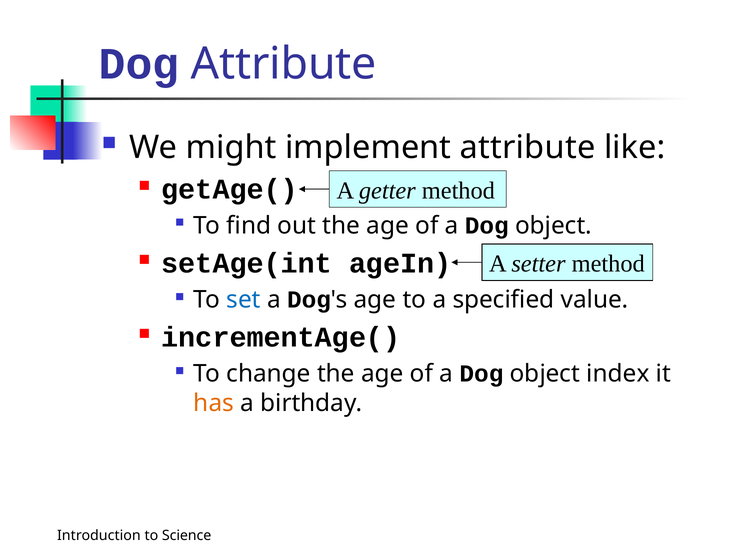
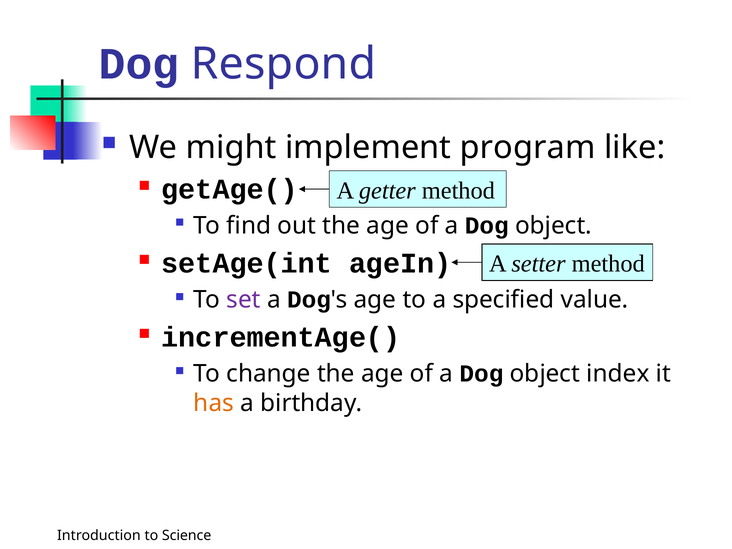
Dog Attribute: Attribute -> Respond
implement attribute: attribute -> program
set colour: blue -> purple
